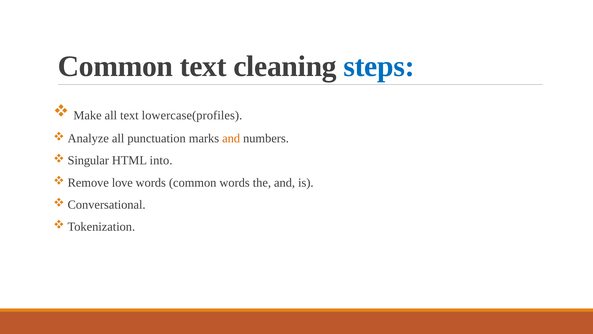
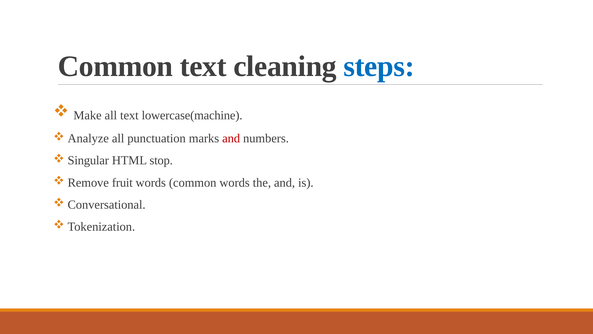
lowercase(profiles: lowercase(profiles -> lowercase(machine
and at (231, 138) colour: orange -> red
into: into -> stop
love: love -> fruit
